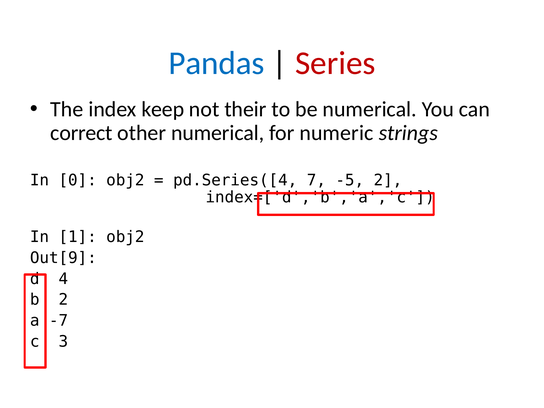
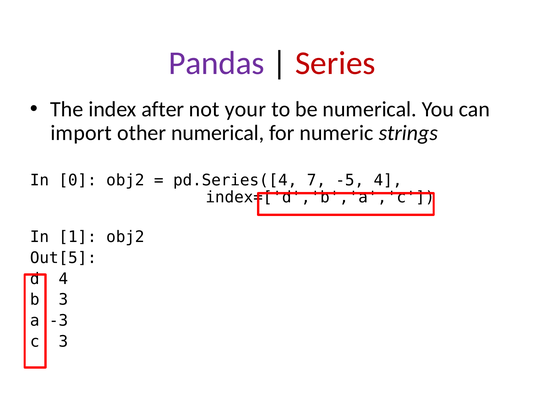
Pandas colour: blue -> purple
keep: keep -> after
their: their -> your
correct: correct -> import
-5 2: 2 -> 4
Out[9: Out[9 -> Out[5
b 2: 2 -> 3
-7: -7 -> -3
